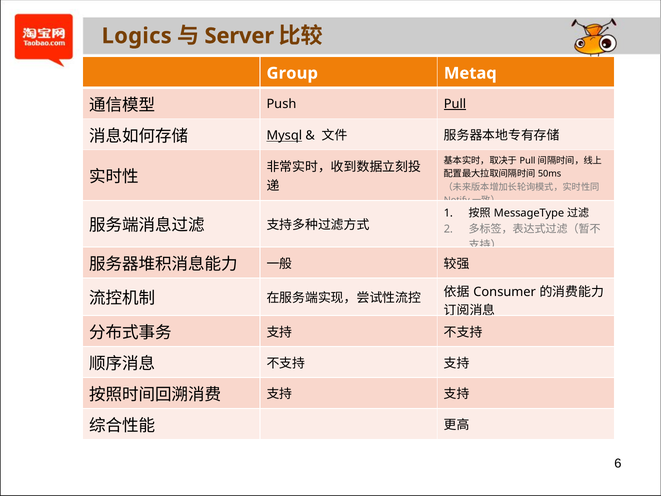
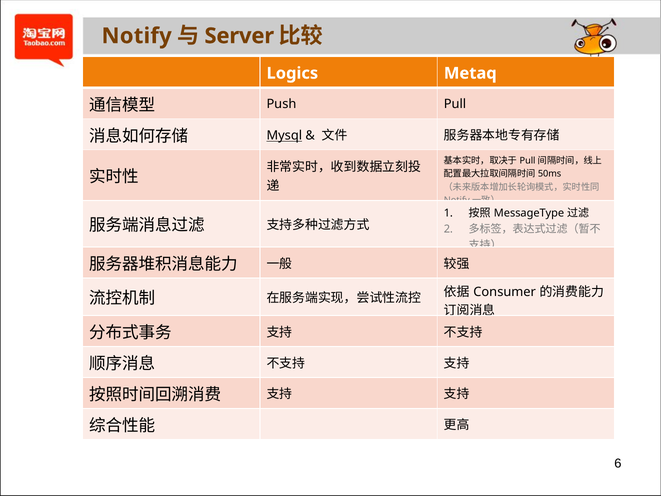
Logics at (137, 36): Logics -> Notify
Group: Group -> Logics
Pull at (455, 104) underline: present -> none
